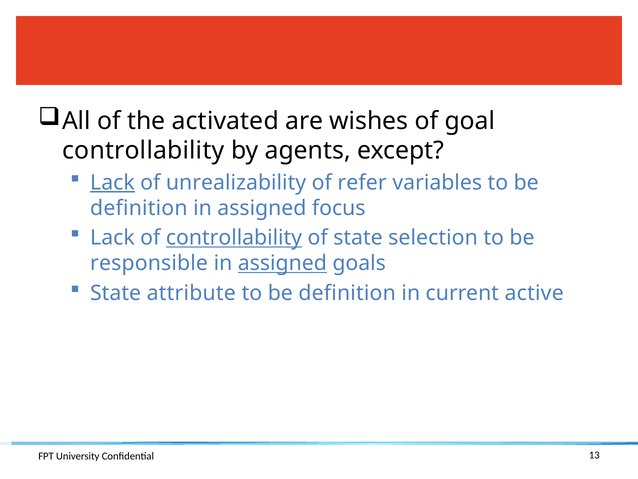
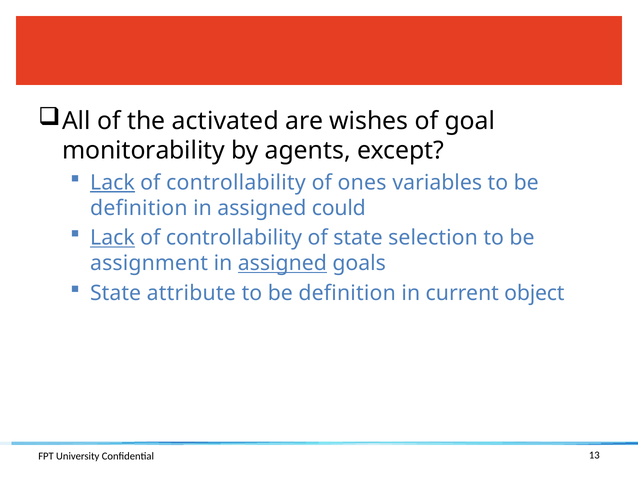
controllability at (143, 151): controllability -> monitorability
unrealizability at (236, 182): unrealizability -> controllability
refer: refer -> ones
focus: focus -> could
Lack at (112, 238) underline: none -> present
controllability at (234, 238) underline: present -> none
responsible: responsible -> assignment
active: active -> object
